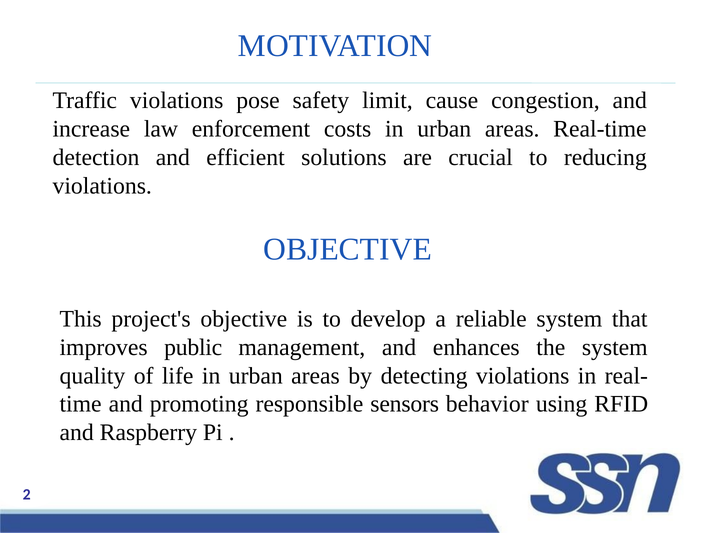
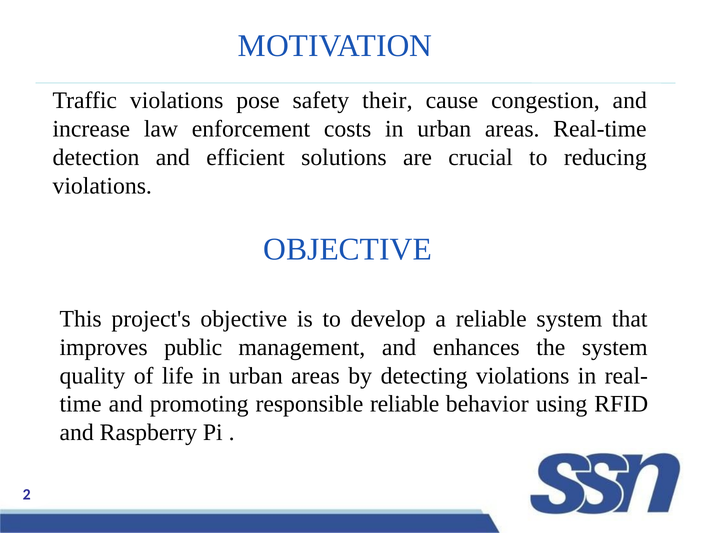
limit: limit -> their
responsible sensors: sensors -> reliable
